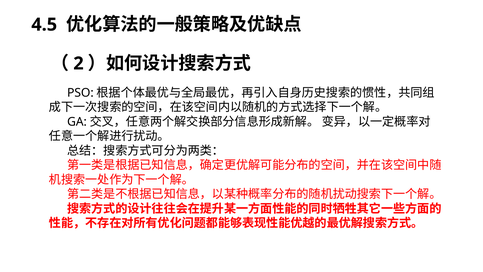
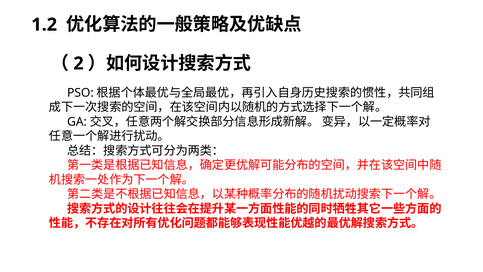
4.5: 4.5 -> 1.2
